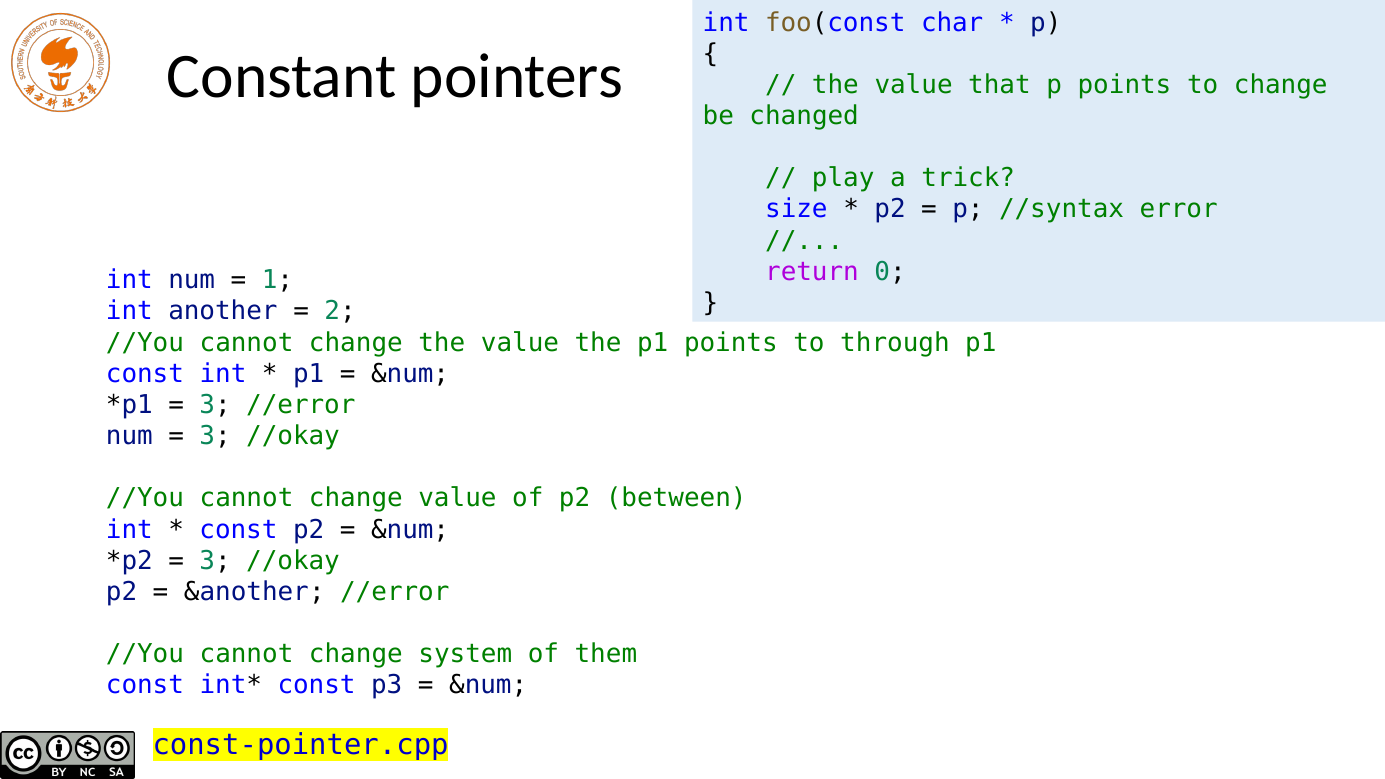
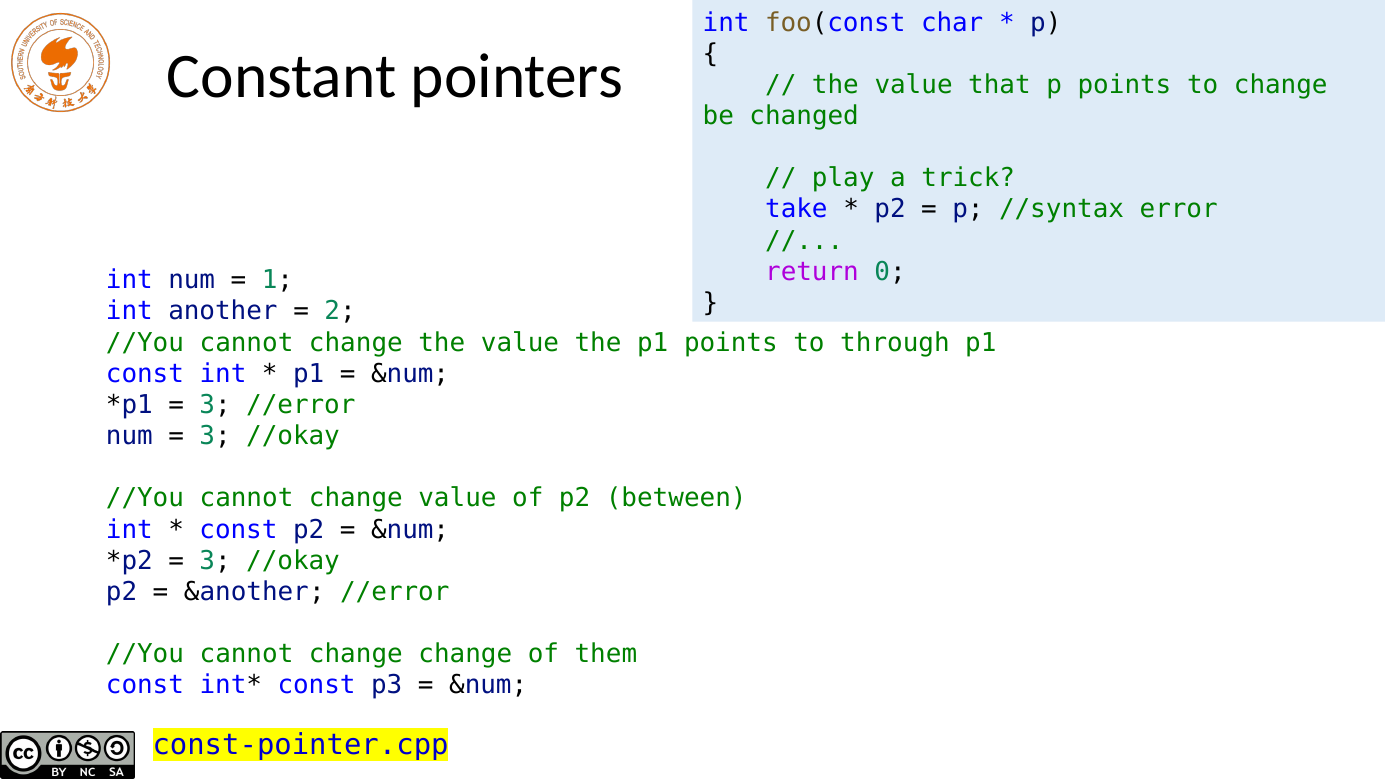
size: size -> take
change system: system -> change
